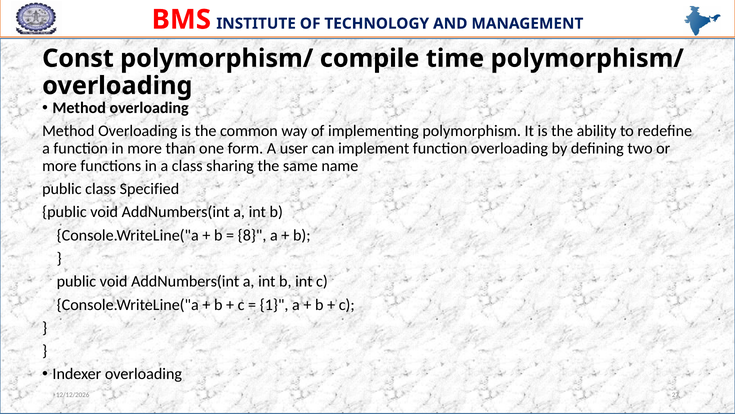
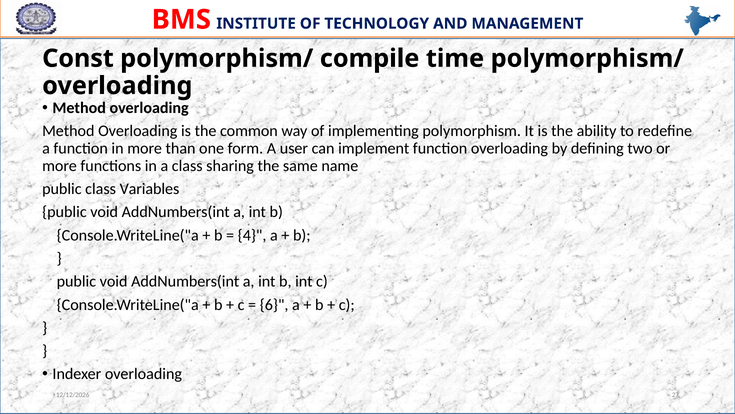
Specified: Specified -> Variables
8: 8 -> 4
1: 1 -> 6
